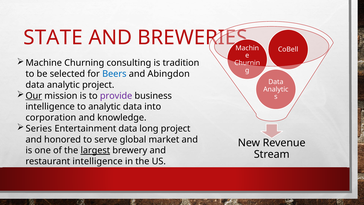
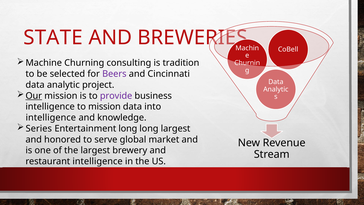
Beers colour: blue -> purple
Abingdon: Abingdon -> Cincinnati
to analytic: analytic -> mission
corporation at (51, 118): corporation -> intelligence
Entertainment data: data -> long
long project: project -> largest
largest at (95, 150) underline: present -> none
